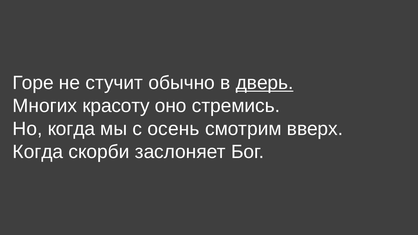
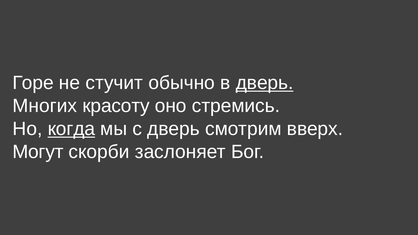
когда at (71, 129) underline: none -> present
с осень: осень -> дверь
Когда at (38, 152): Когда -> Могут
